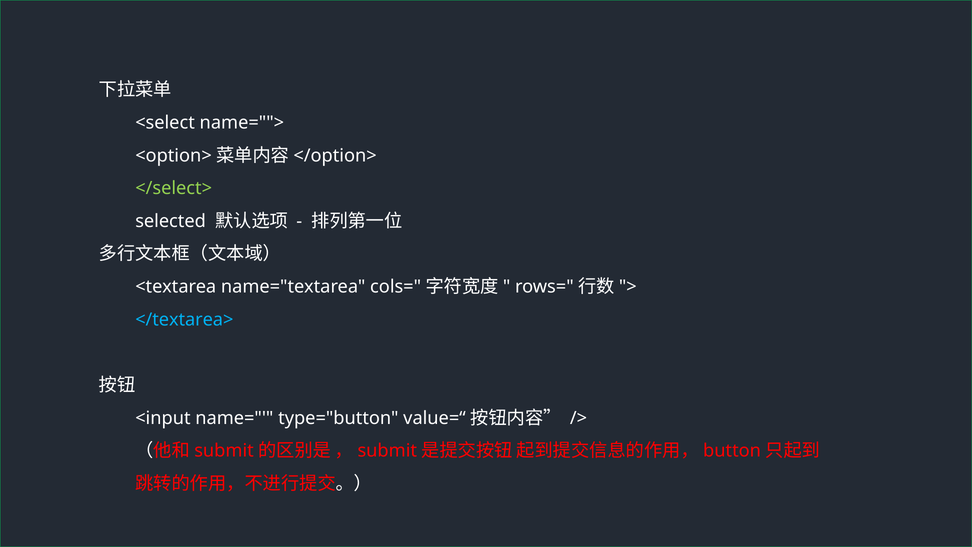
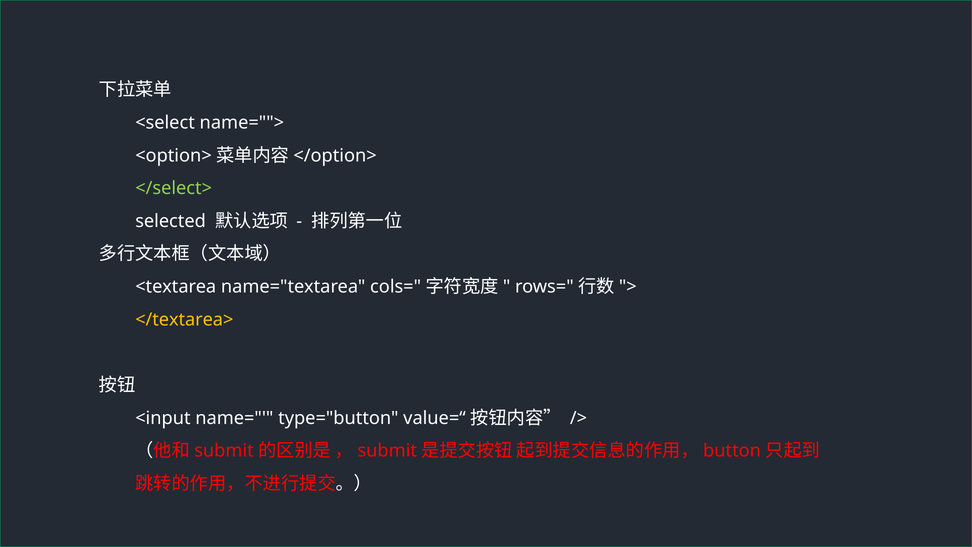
</textarea> colour: light blue -> yellow
